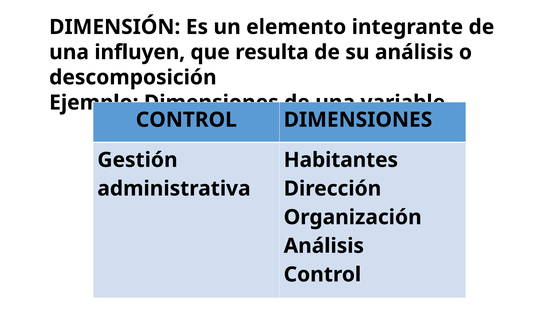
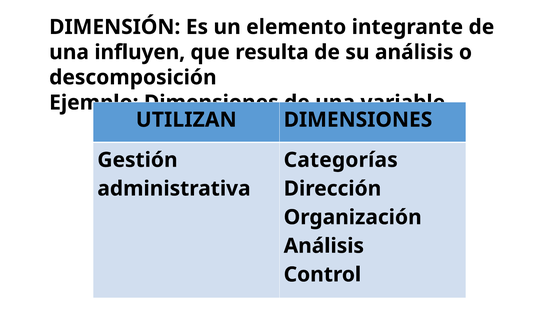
CONTROL at (186, 120): CONTROL -> UTILIZAN
Habitantes: Habitantes -> Categorías
